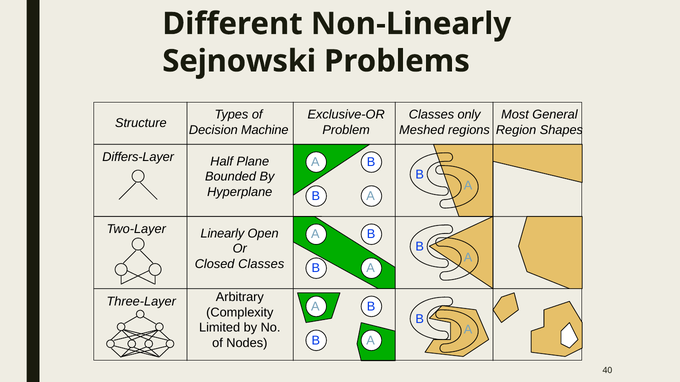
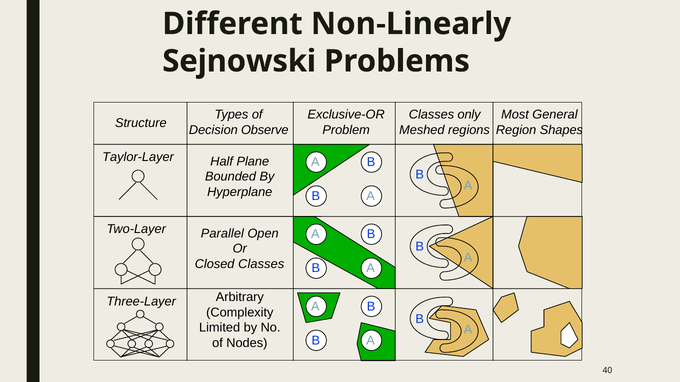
Machine: Machine -> Observe
Differs-Layer: Differs-Layer -> Taylor-Layer
Linearly: Linearly -> Parallel
